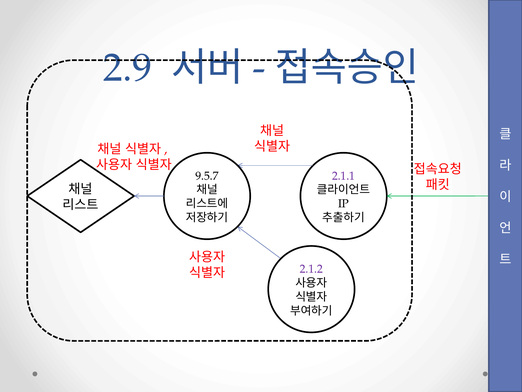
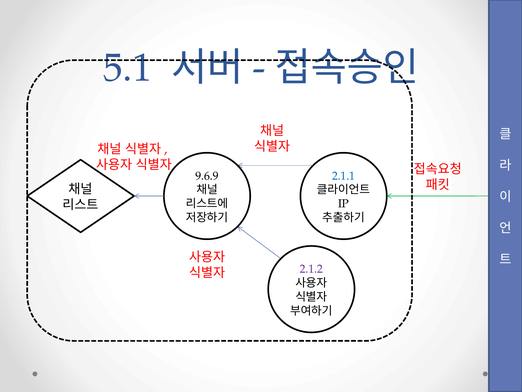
2.9: 2.9 -> 5.1
9.5.7: 9.5.7 -> 9.6.9
2.1.1 colour: purple -> blue
